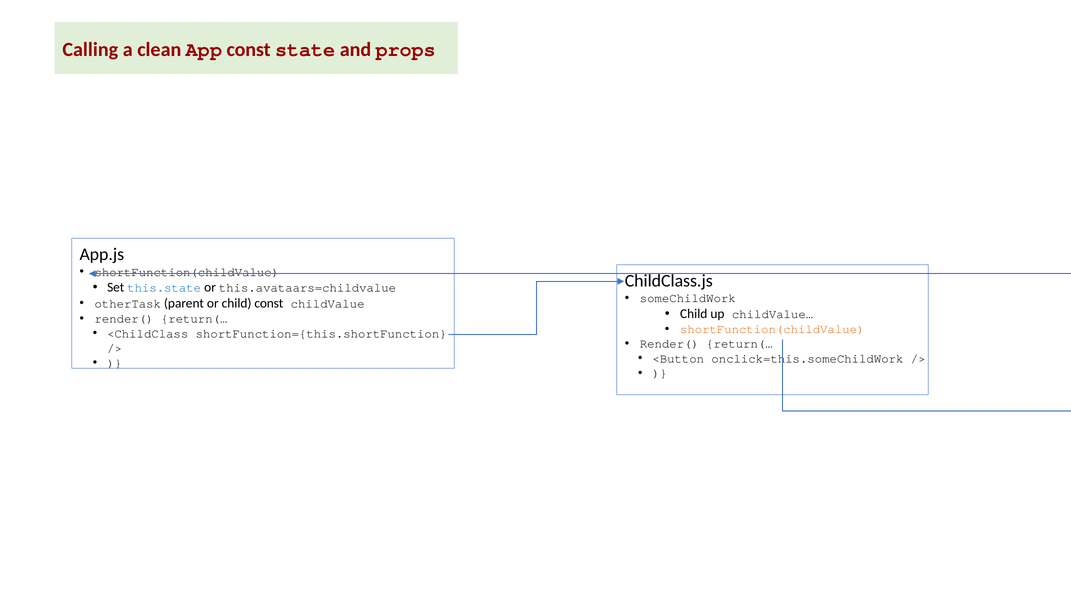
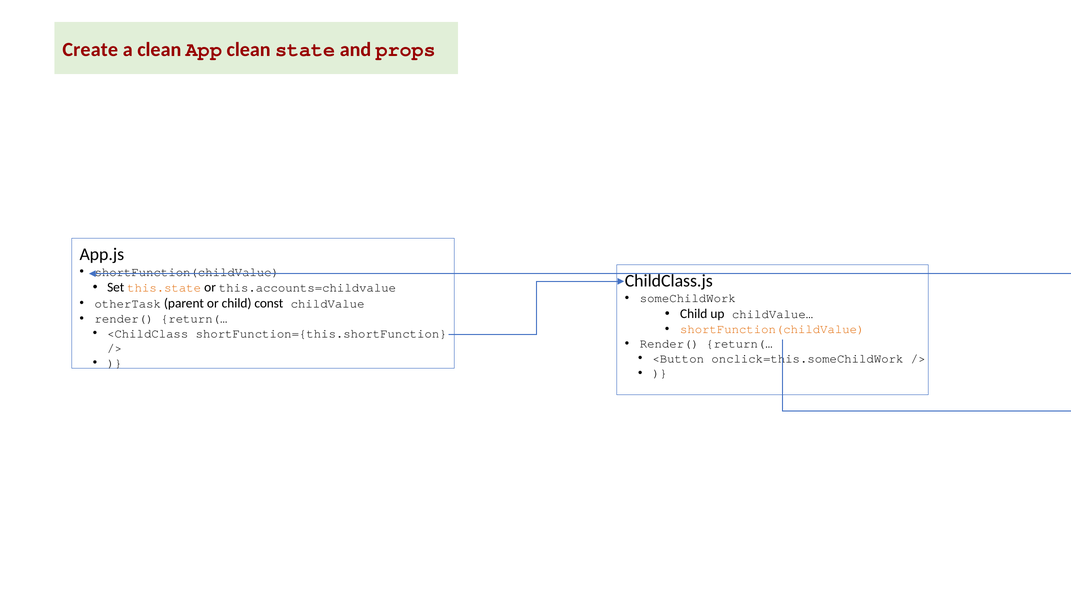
Calling: Calling -> Create
App const: const -> clean
this.state colour: blue -> orange
this.avataars=childvalue: this.avataars=childvalue -> this.accounts=childvalue
